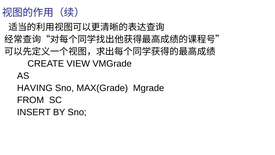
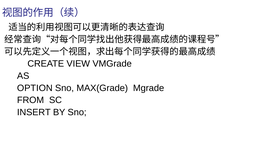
HAVING: HAVING -> OPTION
